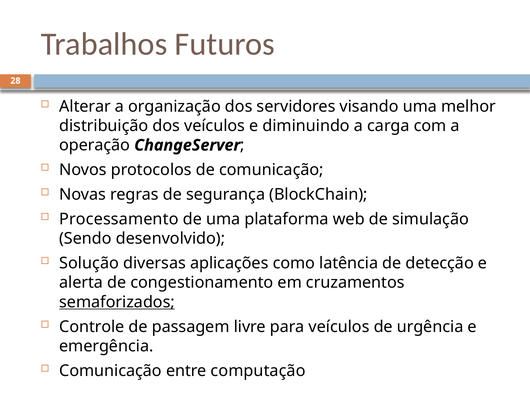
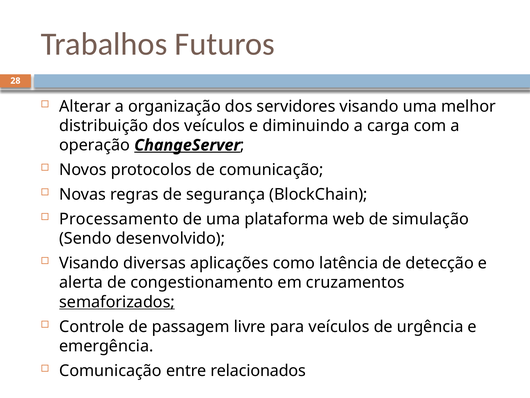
ChangeServer underline: none -> present
Solução at (89, 263): Solução -> Visando
computação: computação -> relacionados
